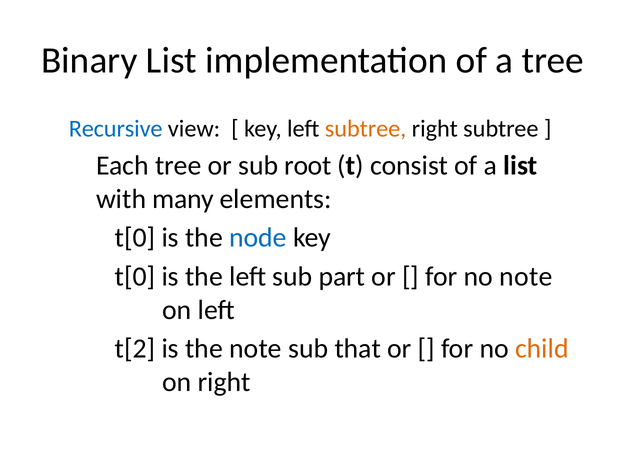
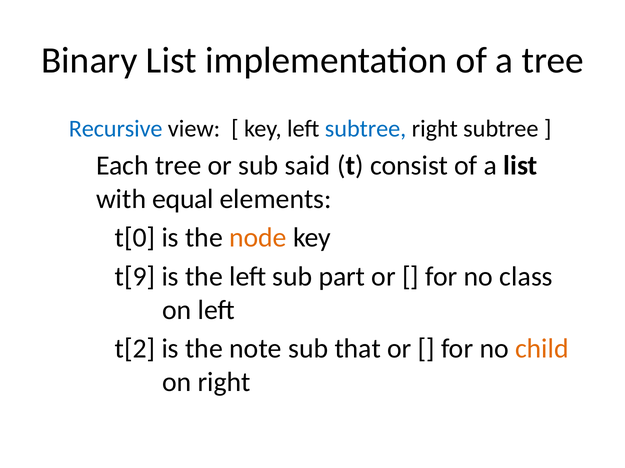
subtree at (366, 129) colour: orange -> blue
root: root -> said
many: many -> equal
node colour: blue -> orange
t[0 at (135, 277): t[0 -> t[9
no note: note -> class
